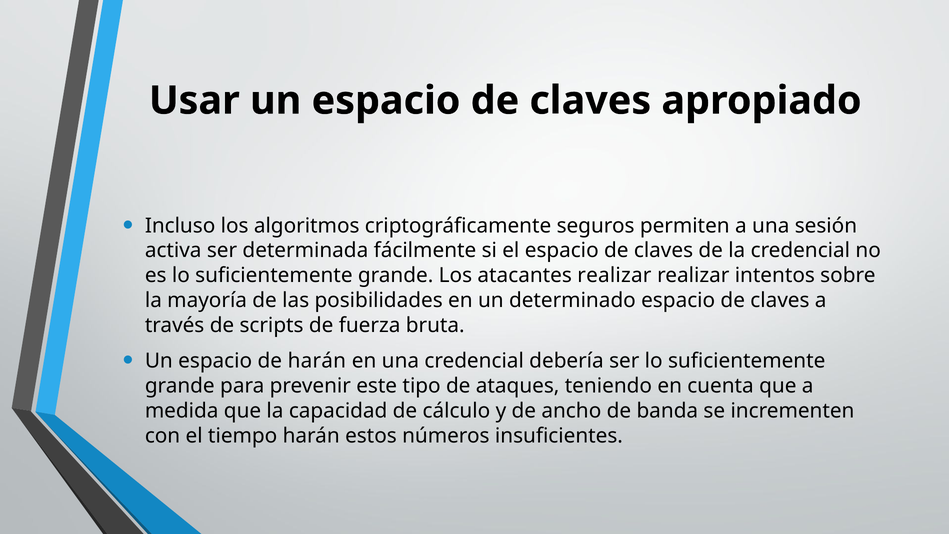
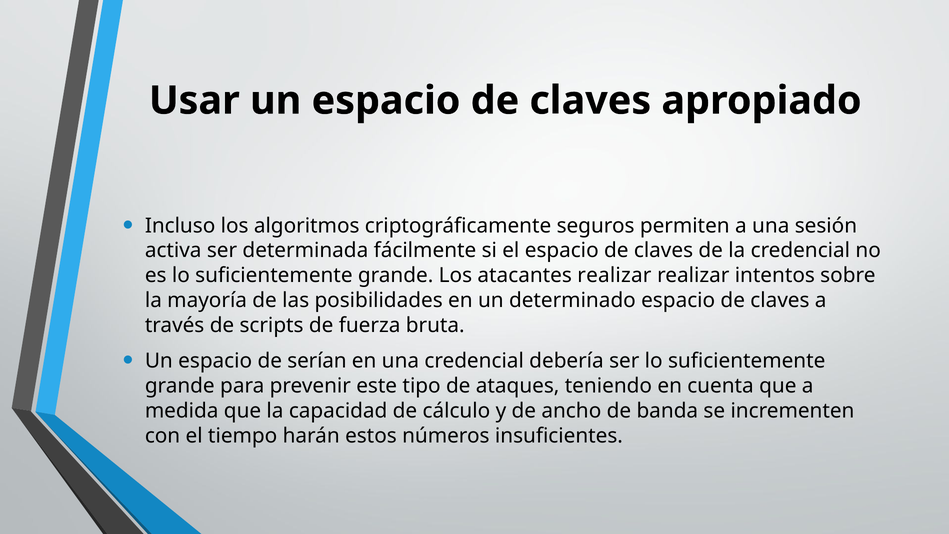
de harán: harán -> serían
